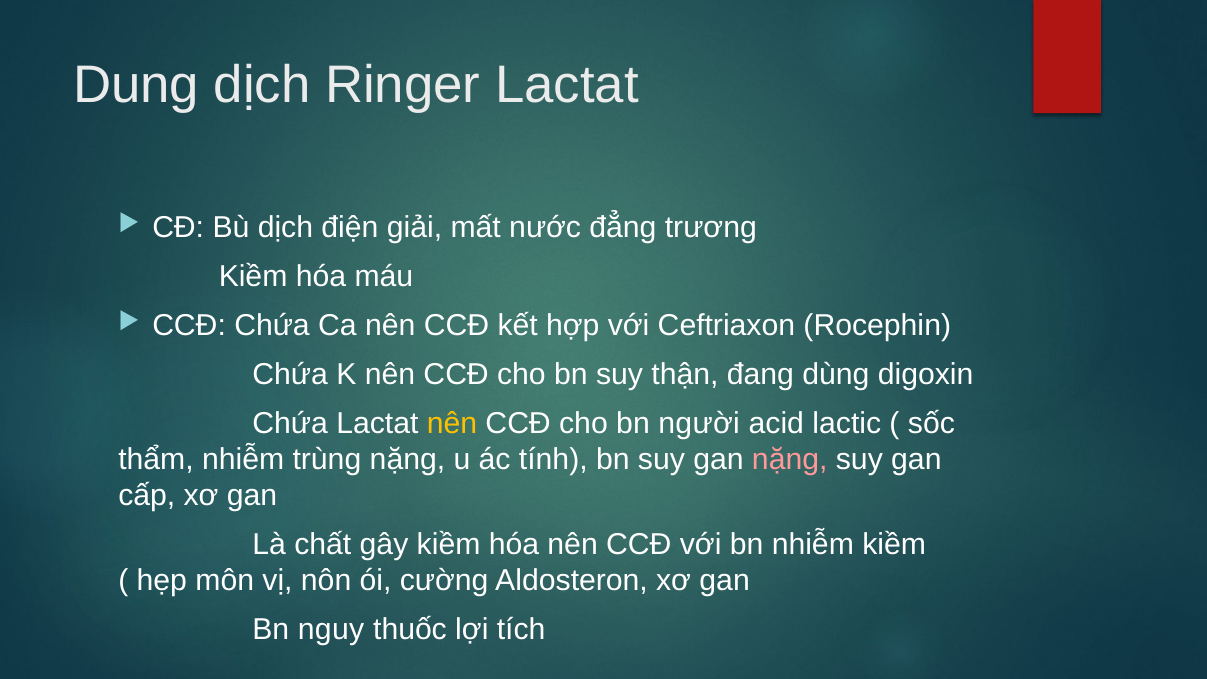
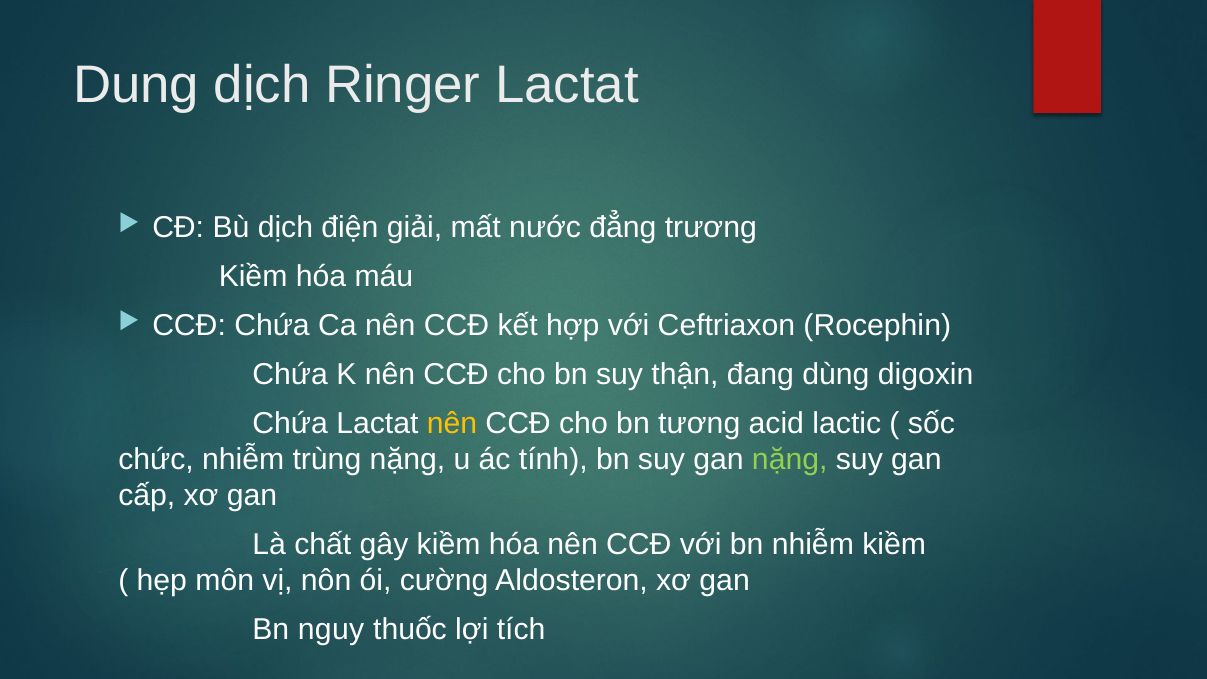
người: người -> tương
thẩm: thẩm -> chức
nặng at (790, 459) colour: pink -> light green
